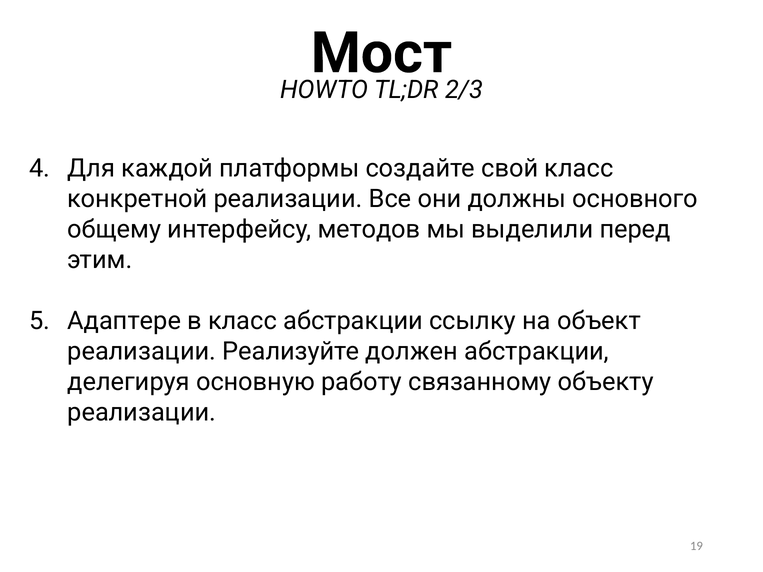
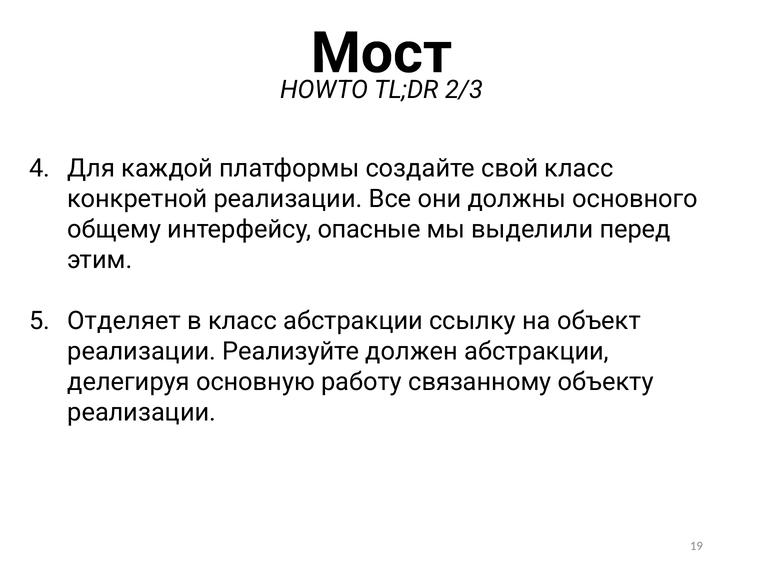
методов: методов -> опасные
Адаптере: Адаптере -> Отделяет
